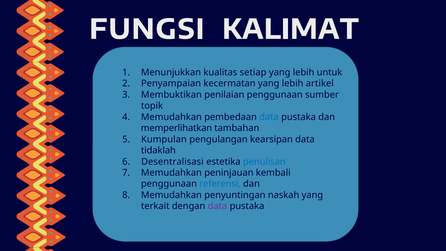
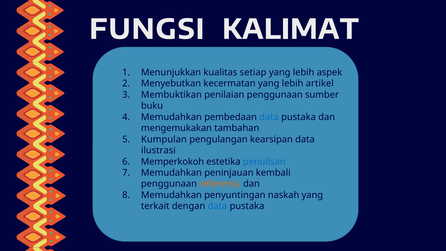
untuk: untuk -> aspek
Penyampaian: Penyampaian -> Menyebutkan
topik: topik -> buku
memperlihatkan: memperlihatkan -> mengemukakan
tidaklah: tidaklah -> ilustrasi
Desentralisasi: Desentralisasi -> Memperkokoh
referensi colour: blue -> orange
data at (217, 206) colour: purple -> blue
